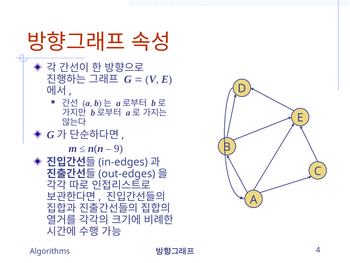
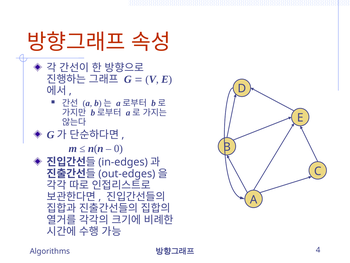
9: 9 -> 0
